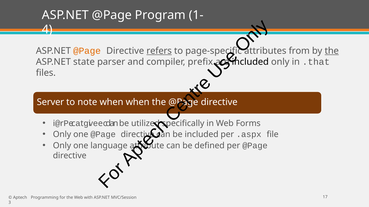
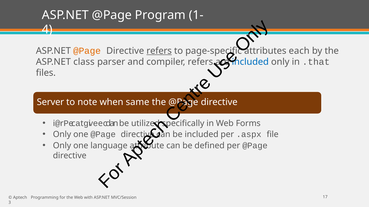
from: from -> each
the at (332, 51) underline: present -> none
state: state -> class
compiler prefix: prefix -> refers
included at (250, 62) colour: black -> blue
when when: when -> same
